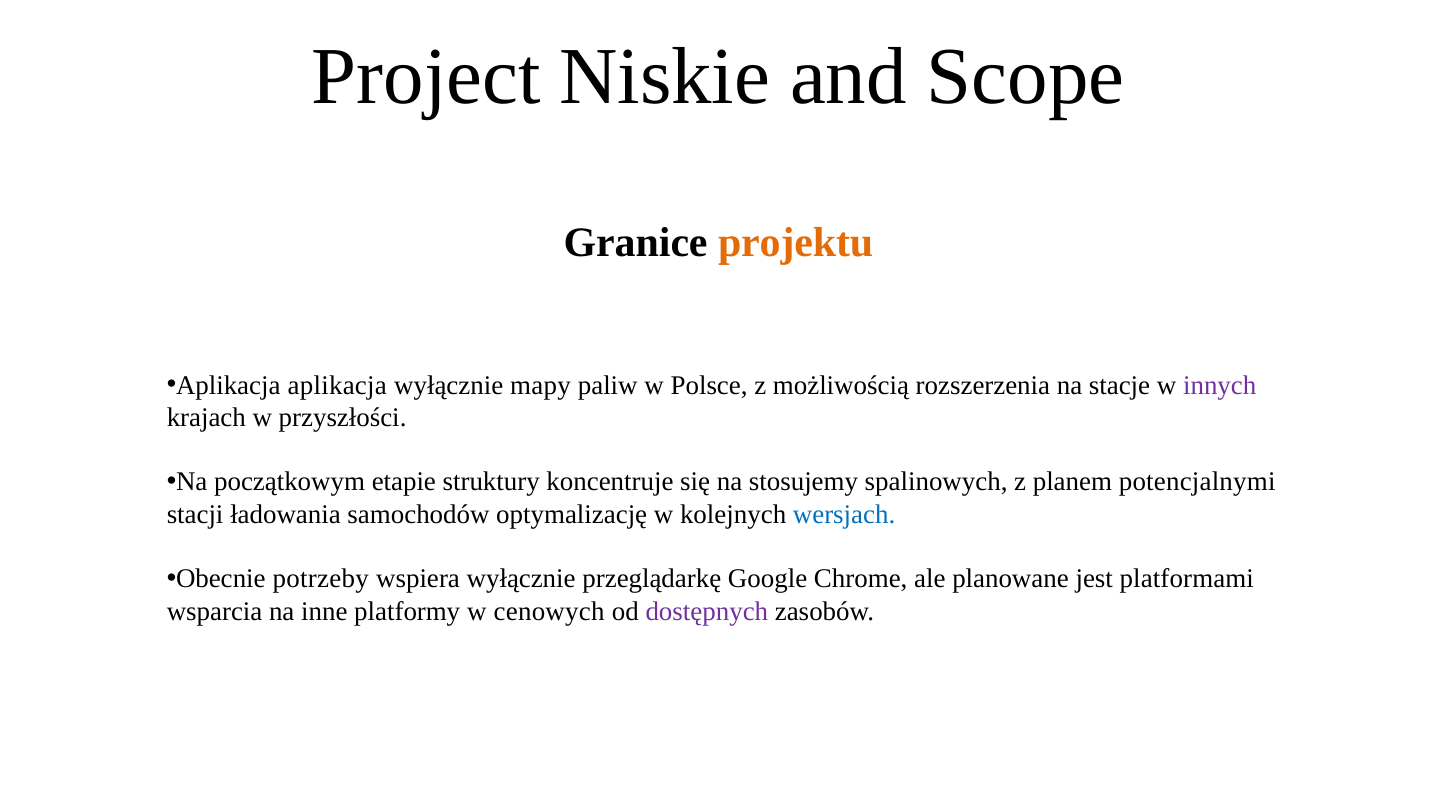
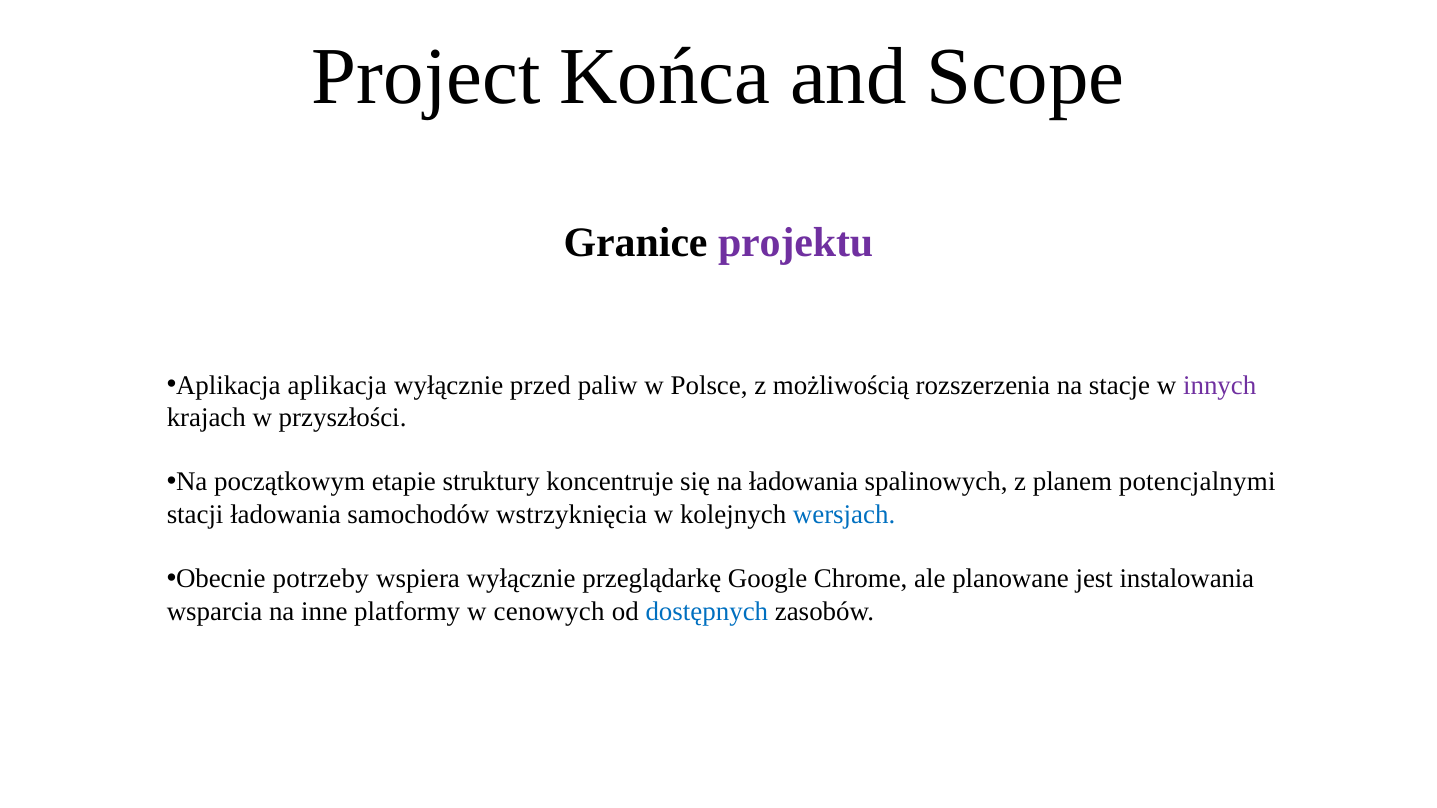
Niskie: Niskie -> Końca
projektu colour: orange -> purple
mapy: mapy -> przed
na stosujemy: stosujemy -> ładowania
optymalizację: optymalizację -> wstrzyknięcia
platformami: platformami -> instalowania
dostępnych colour: purple -> blue
